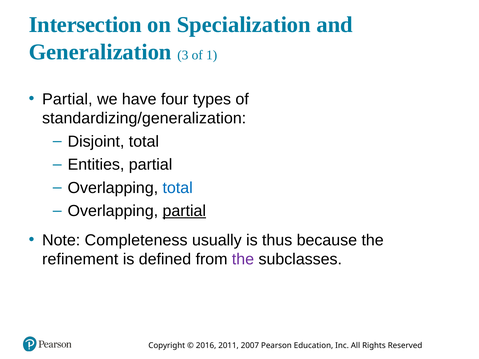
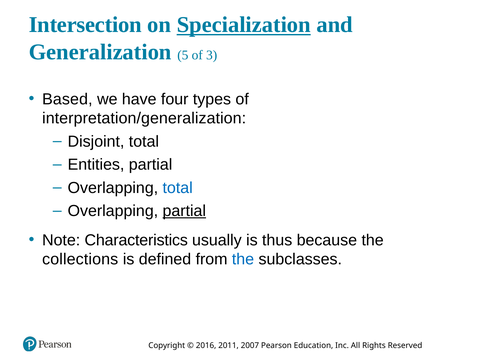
Specialization underline: none -> present
3: 3 -> 5
1: 1 -> 3
Partial at (67, 99): Partial -> Based
standardizing/generalization: standardizing/generalization -> interpretation/generalization
Completeness: Completeness -> Characteristics
refinement: refinement -> collections
the at (243, 259) colour: purple -> blue
